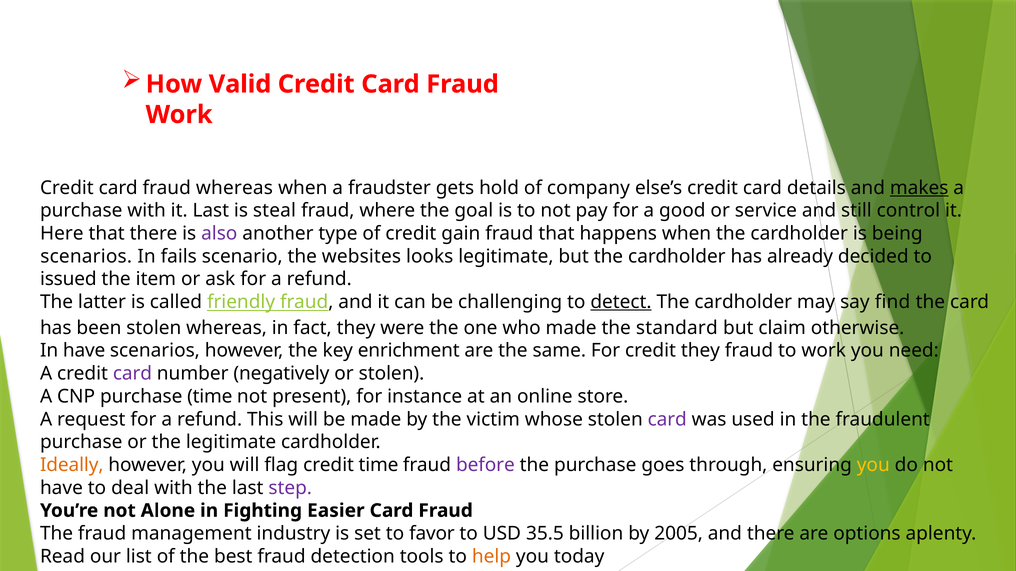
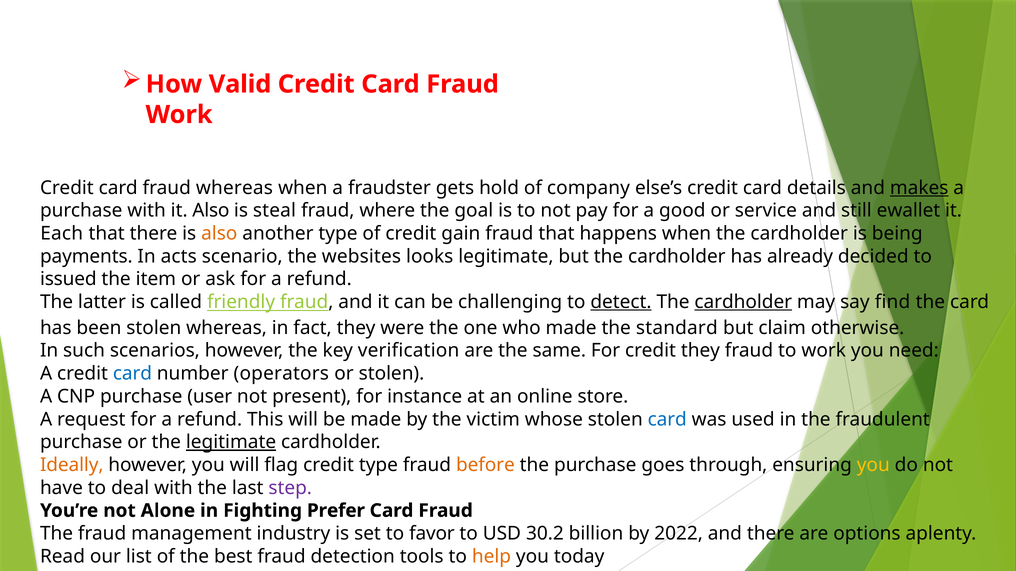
it Last: Last -> Also
control: control -> ewallet
Here: Here -> Each
also at (219, 234) colour: purple -> orange
scenarios at (86, 257): scenarios -> payments
fails: fails -> acts
cardholder at (743, 302) underline: none -> present
In have: have -> such
enrichment: enrichment -> verification
card at (132, 374) colour: purple -> blue
negatively: negatively -> operators
purchase time: time -> user
card at (667, 420) colour: purple -> blue
legitimate at (231, 442) underline: none -> present
credit time: time -> type
before colour: purple -> orange
Easier: Easier -> Prefer
35.5: 35.5 -> 30.2
2005: 2005 -> 2022
